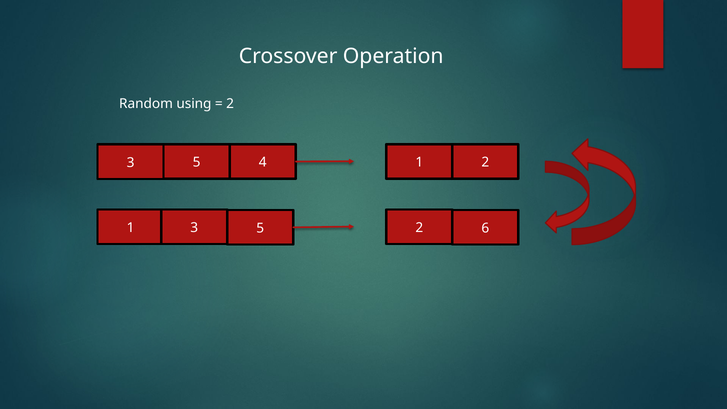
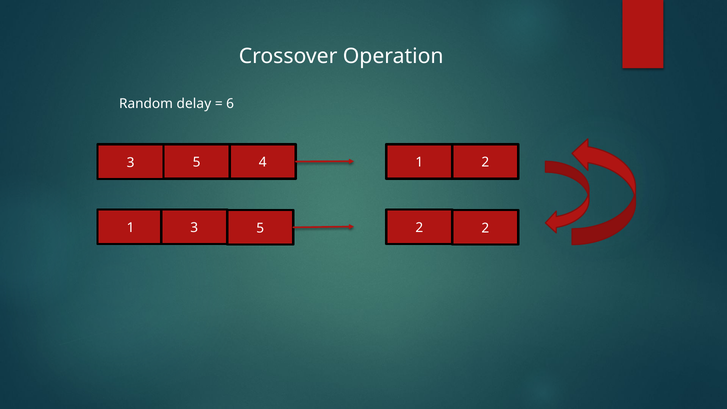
using: using -> delay
2 at (230, 104): 2 -> 6
5 6: 6 -> 2
